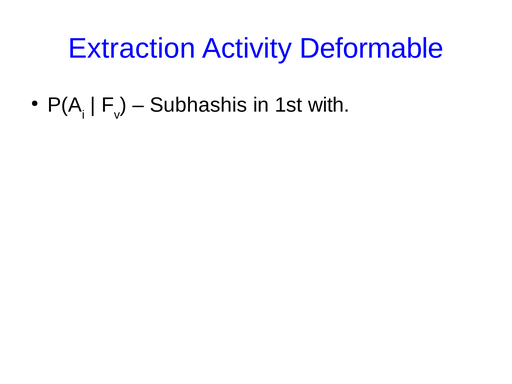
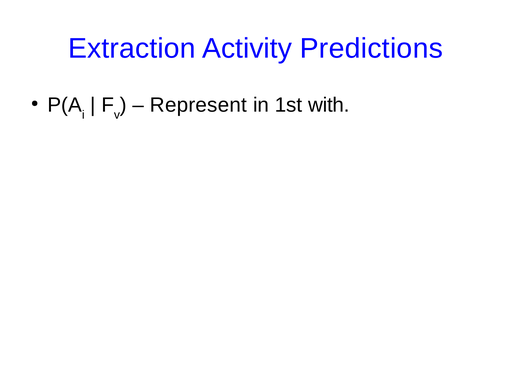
Deformable: Deformable -> Predictions
Subhashis: Subhashis -> Represent
